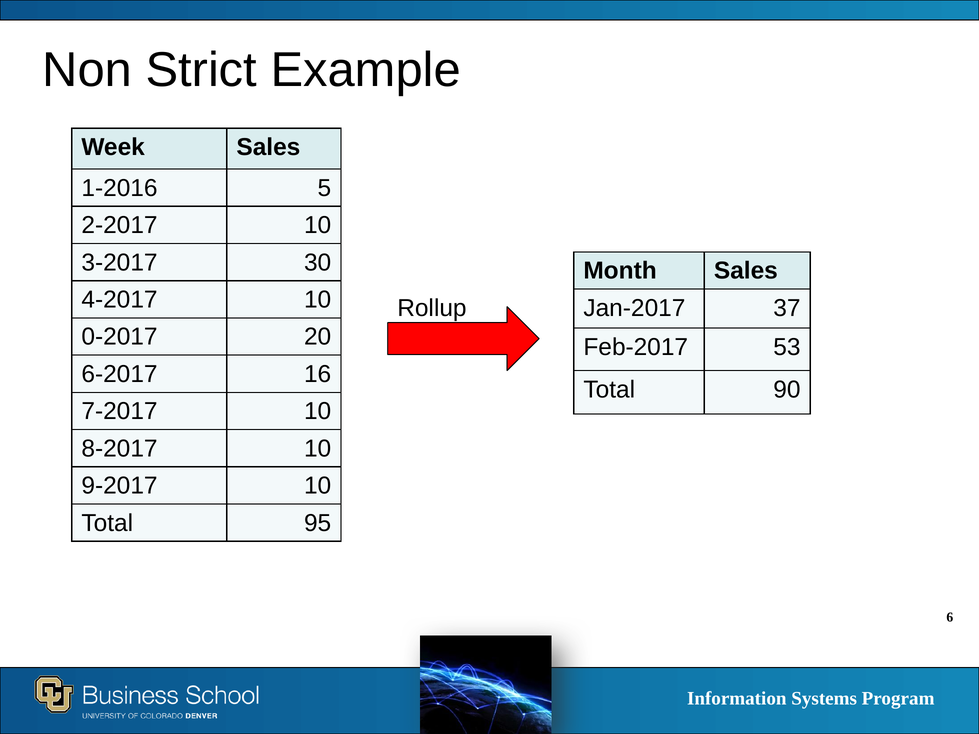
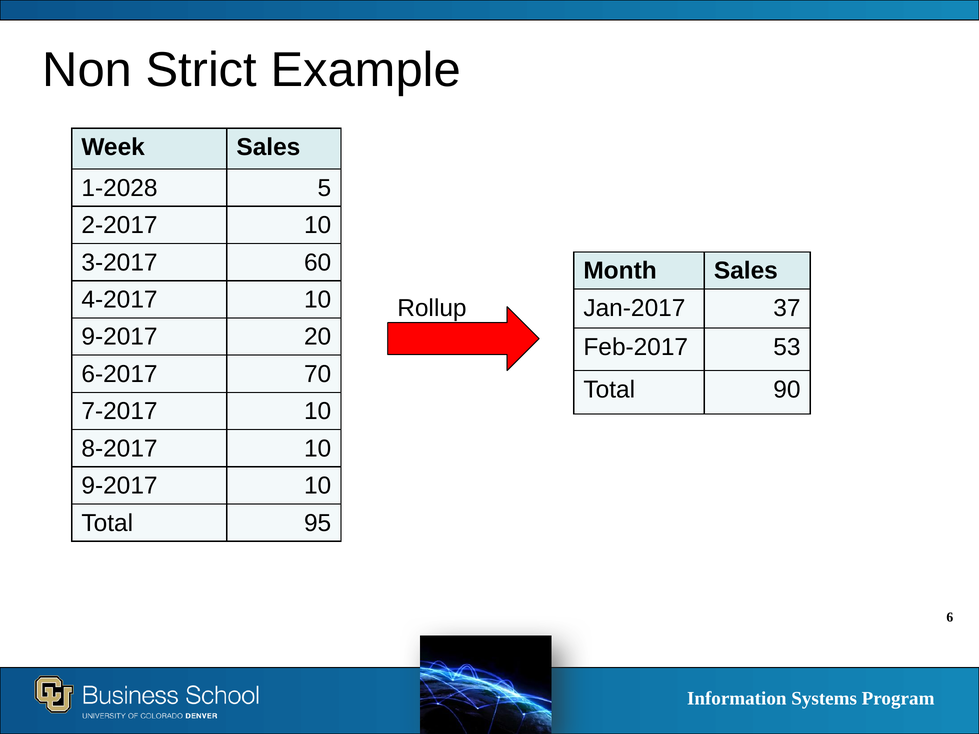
1-2016: 1-2016 -> 1-2028
30: 30 -> 60
0-2017 at (120, 337): 0-2017 -> 9-2017
16: 16 -> 70
